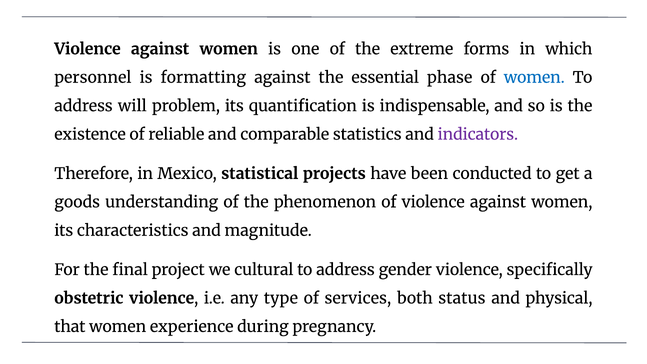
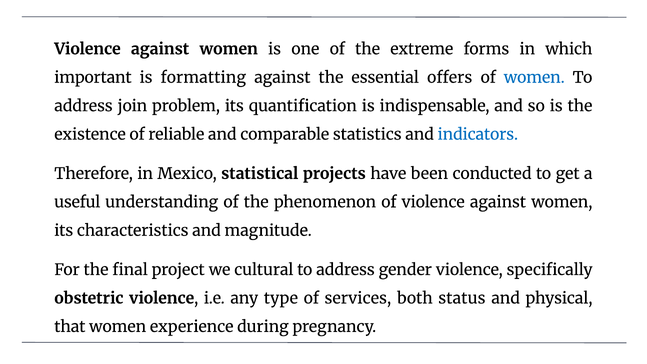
personnel: personnel -> important
phase: phase -> offers
will: will -> join
indicators colour: purple -> blue
goods: goods -> useful
